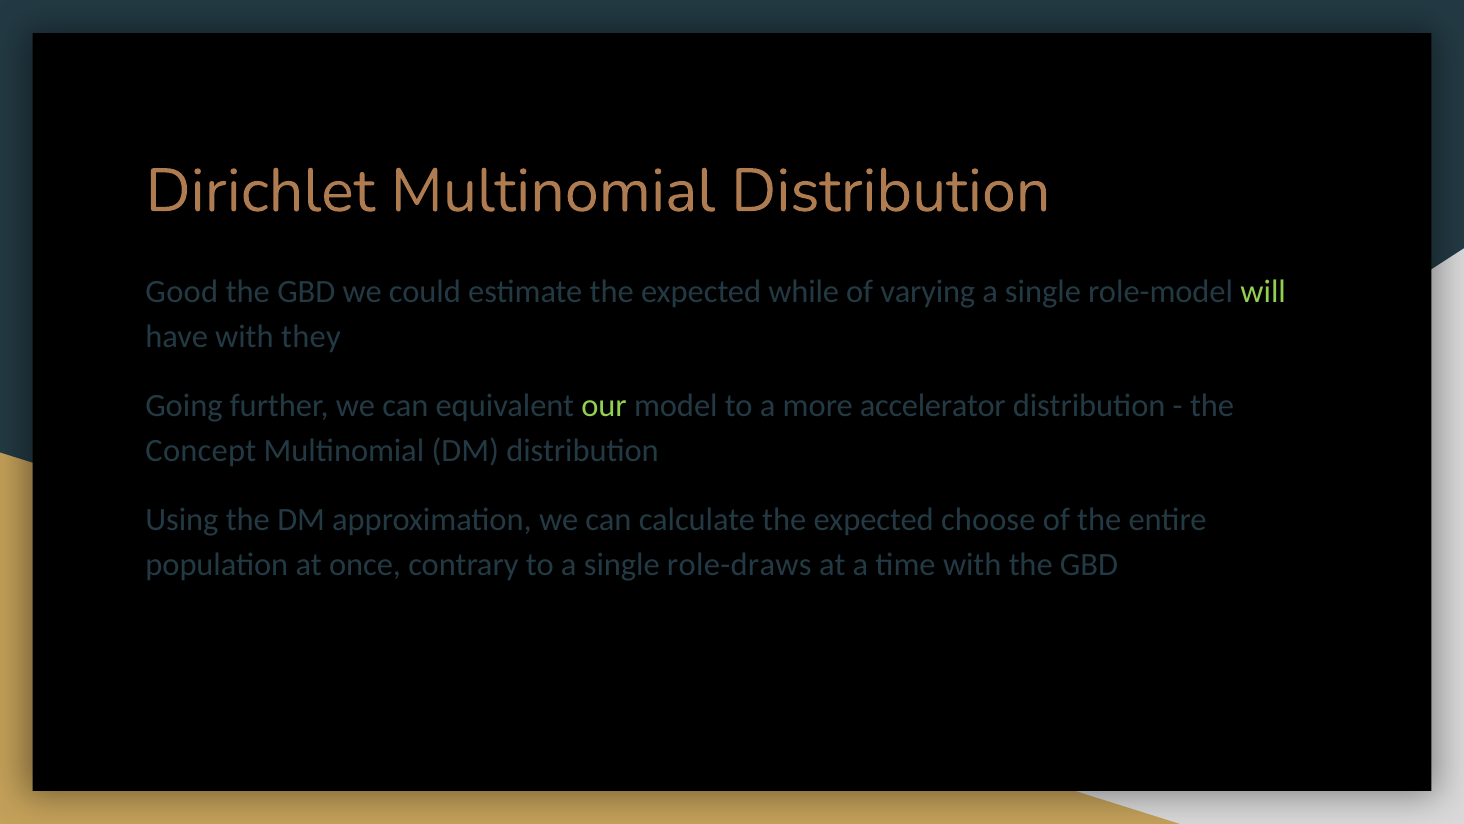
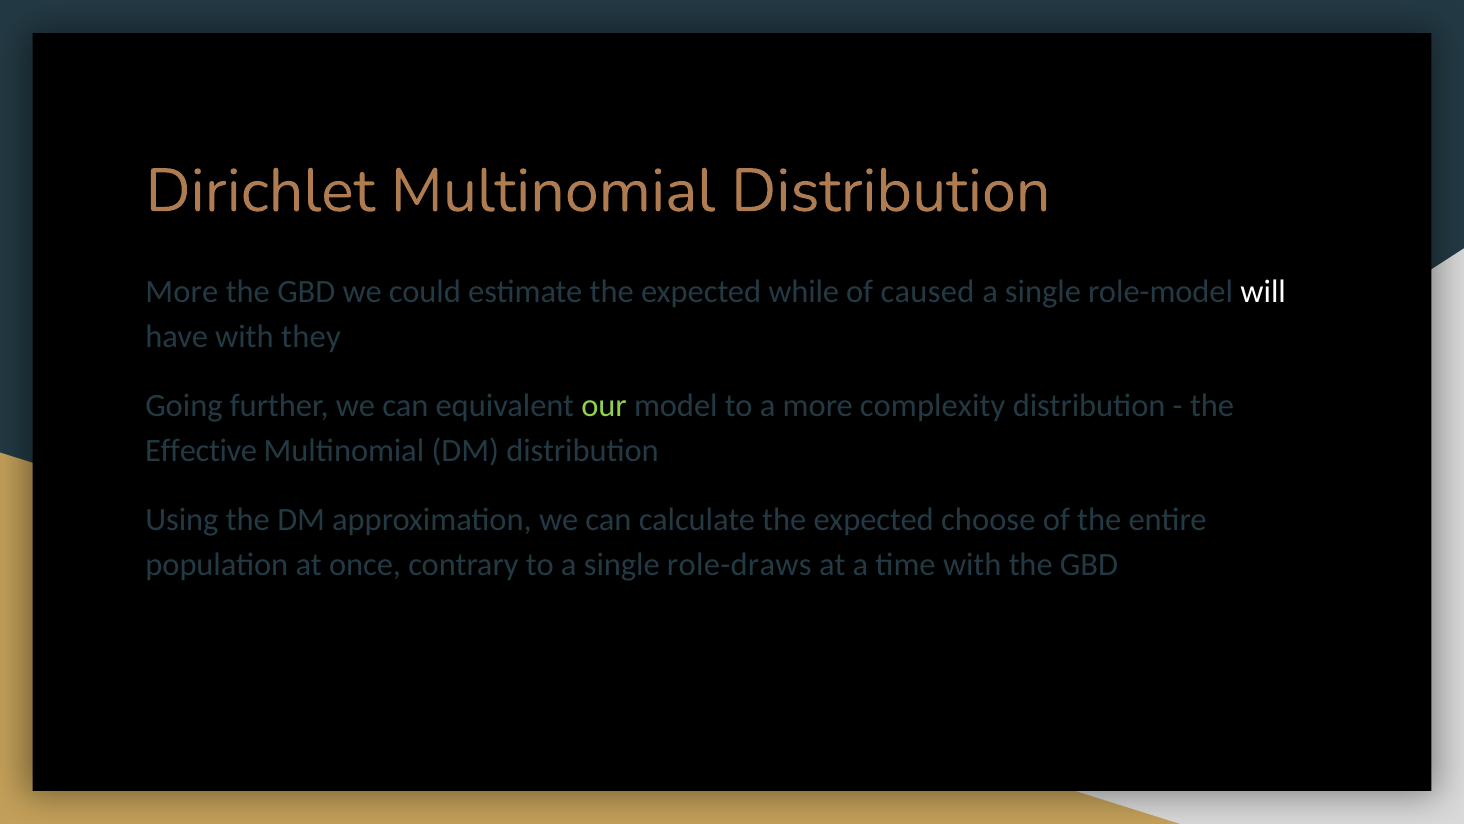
Good at (182, 292): Good -> More
varying: varying -> caused
will colour: light green -> white
accelerator: accelerator -> complexity
Concept: Concept -> Effective
